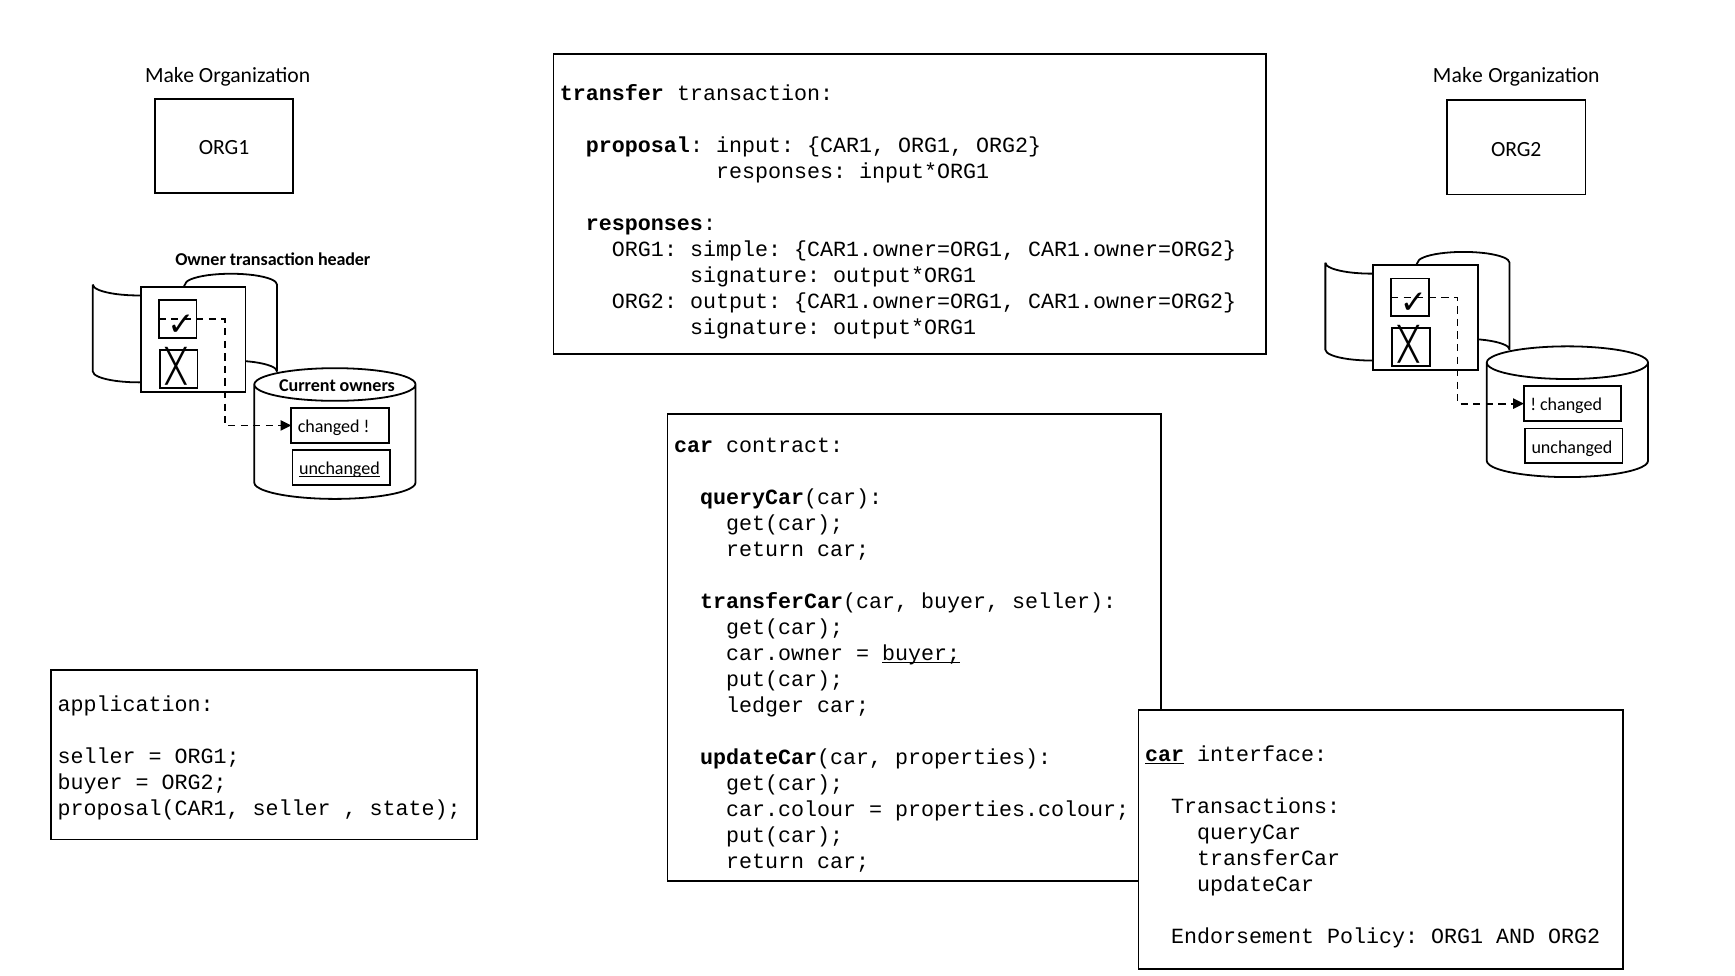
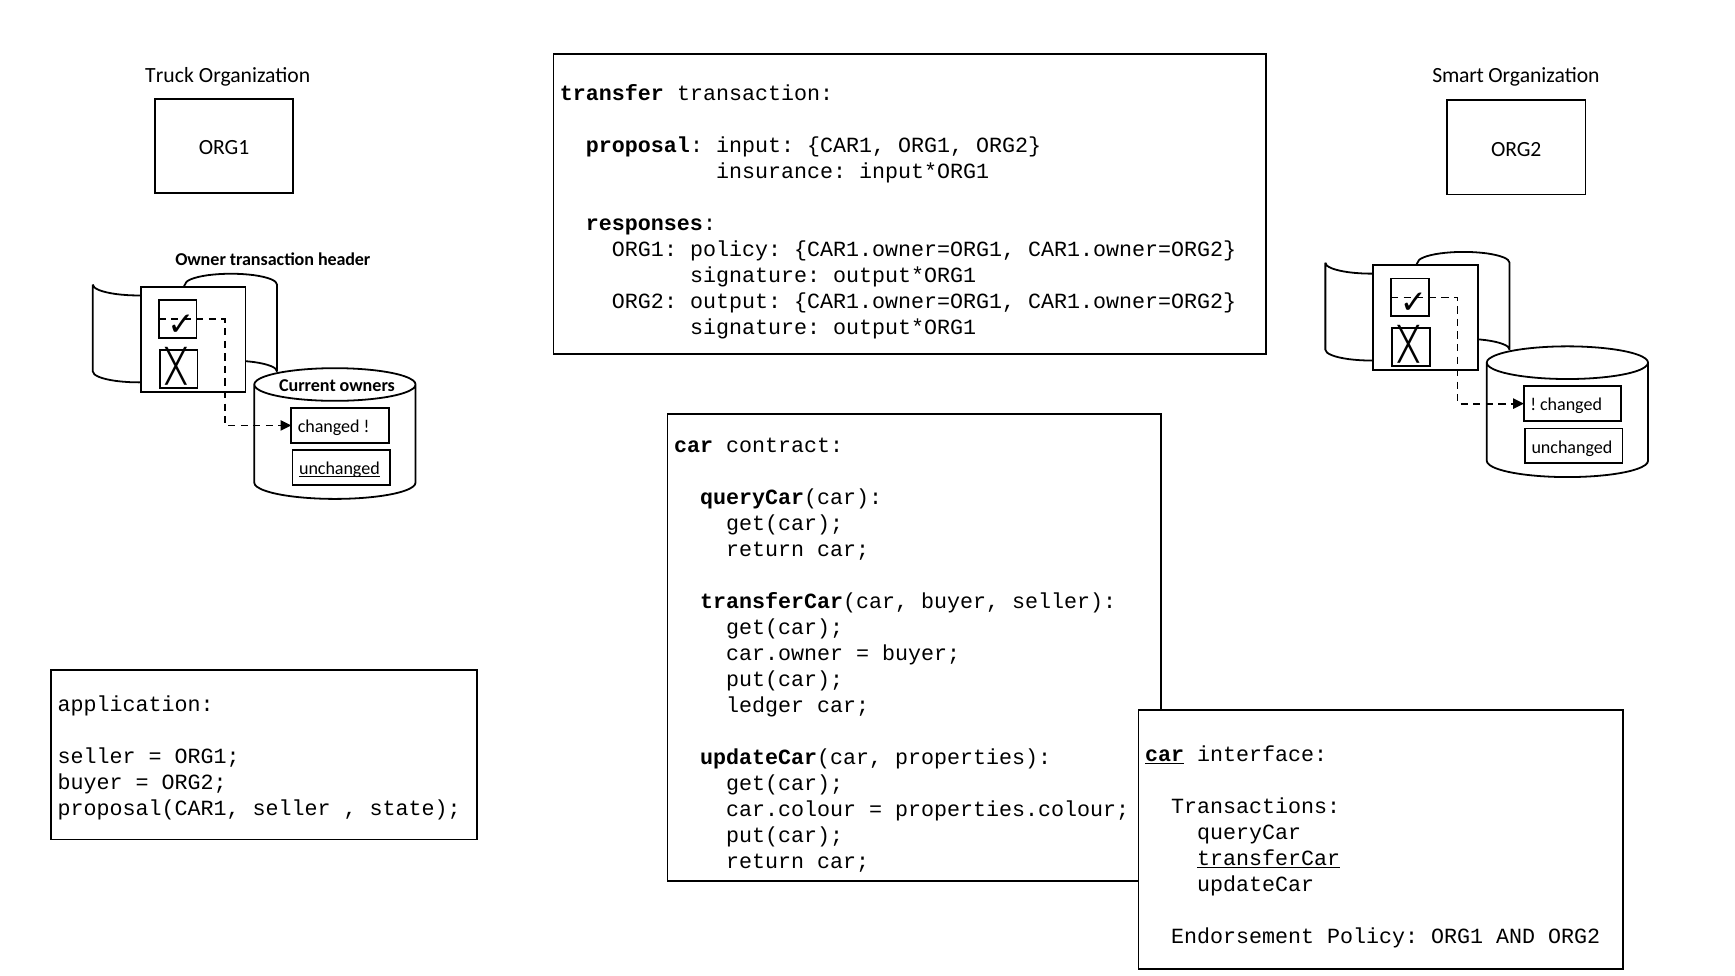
Make at (170, 75): Make -> Truck
Make at (1458, 75): Make -> Smart
responses at (781, 171): responses -> insurance
ORG1 simple: simple -> policy
buyer at (921, 653) underline: present -> none
transferCar underline: none -> present
